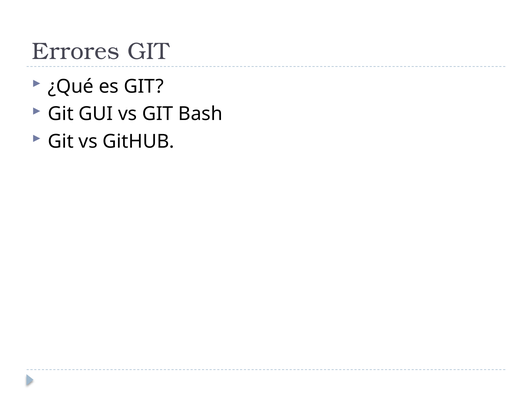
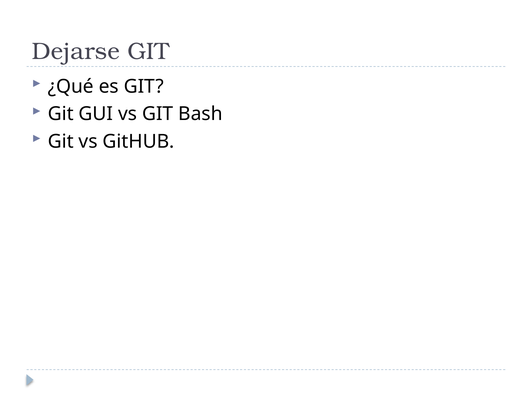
Errores: Errores -> Dejarse
